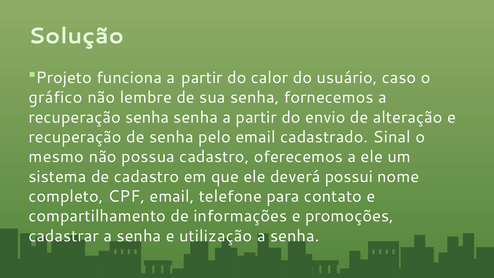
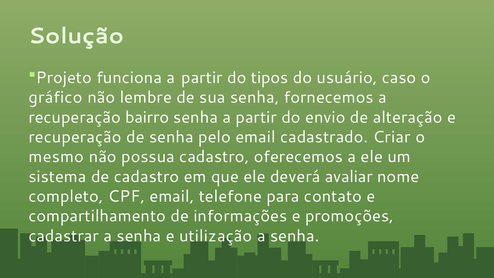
calor: calor -> tipos
recuperação senha: senha -> bairro
Sinal: Sinal -> Criar
possui: possui -> avaliar
